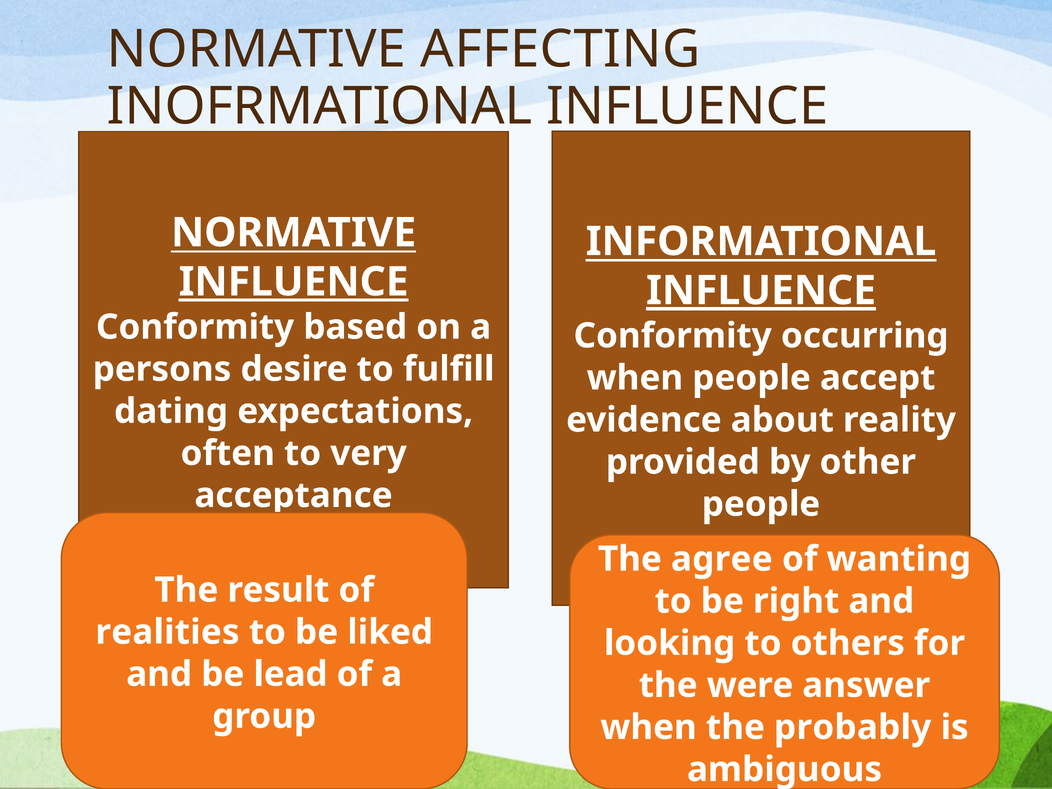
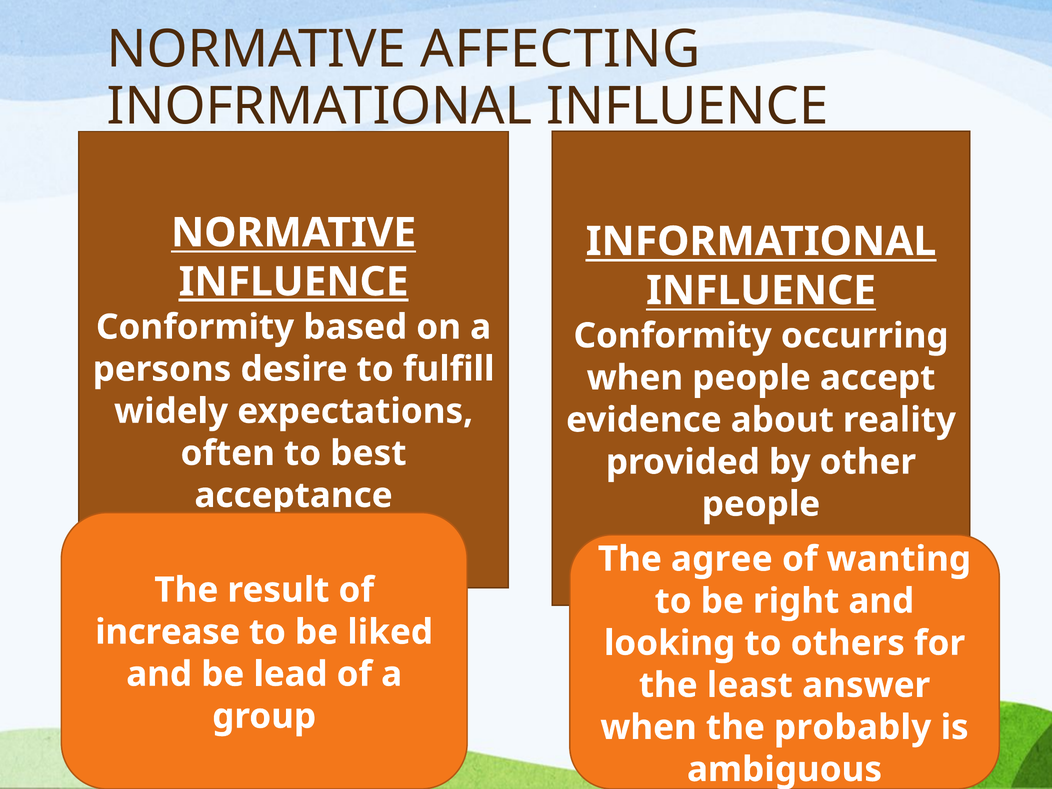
INFLUENCE at (761, 291) underline: present -> none
dating: dating -> widely
very: very -> best
realities: realities -> increase
were: were -> least
